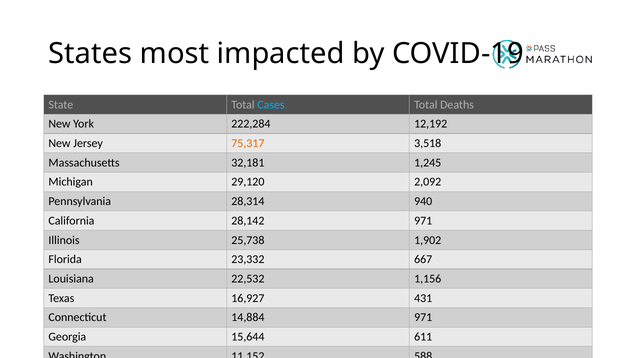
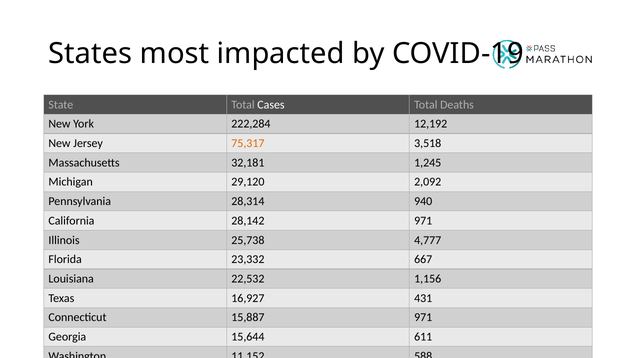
Cases colour: light blue -> white
1,902: 1,902 -> 4,777
14,884: 14,884 -> 15,887
